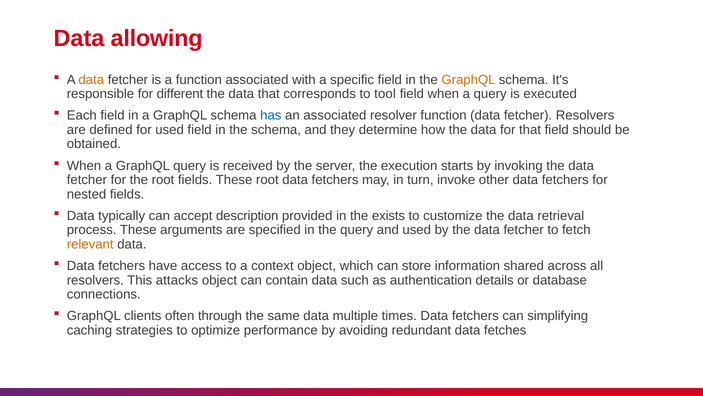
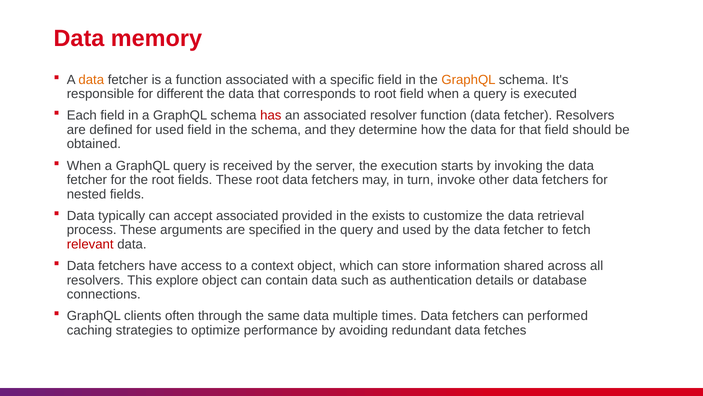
allowing: allowing -> memory
to tool: tool -> root
has colour: blue -> red
accept description: description -> associated
relevant colour: orange -> red
attacks: attacks -> explore
simplifying: simplifying -> performed
